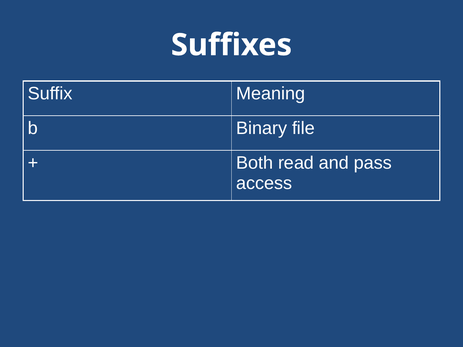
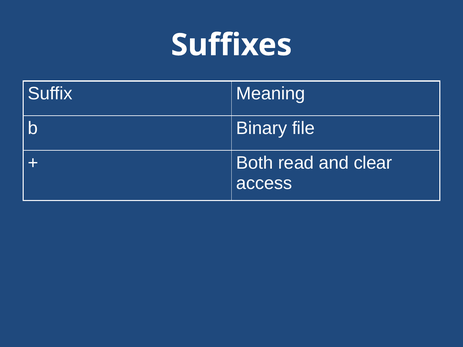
pass: pass -> clear
